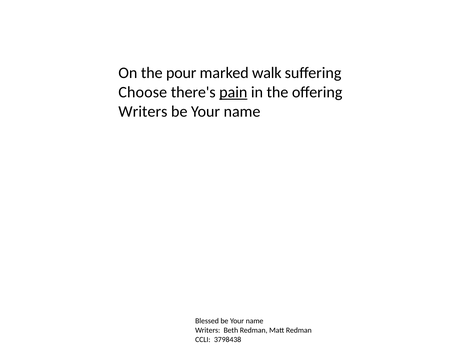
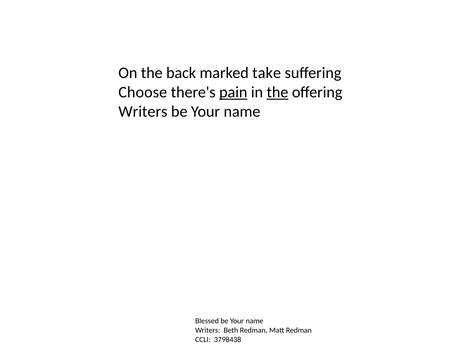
pour: pour -> back
walk: walk -> take
the at (277, 92) underline: none -> present
